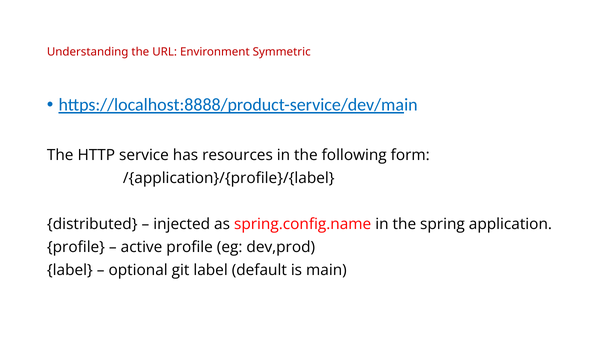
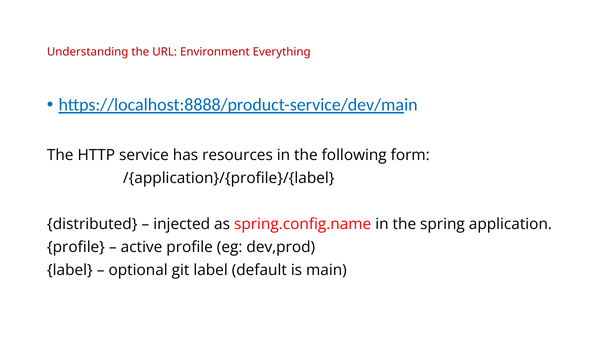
Symmetric: Symmetric -> Everything
